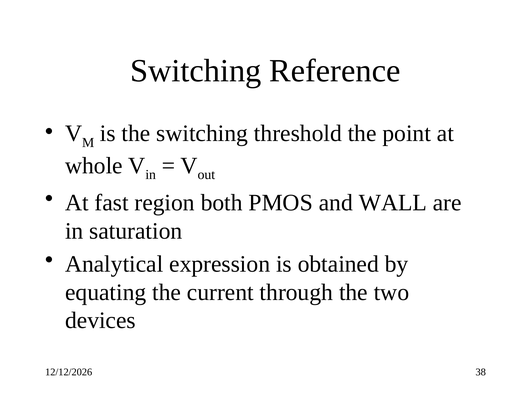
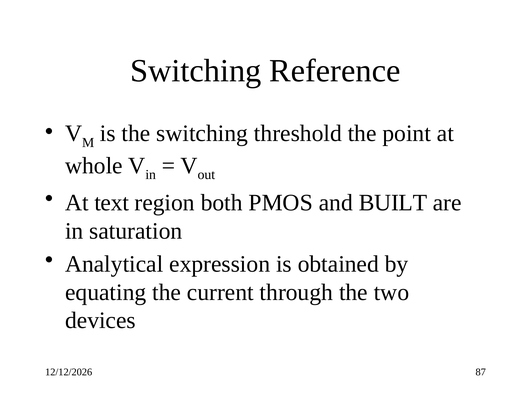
fast: fast -> text
WALL: WALL -> BUILT
38: 38 -> 87
